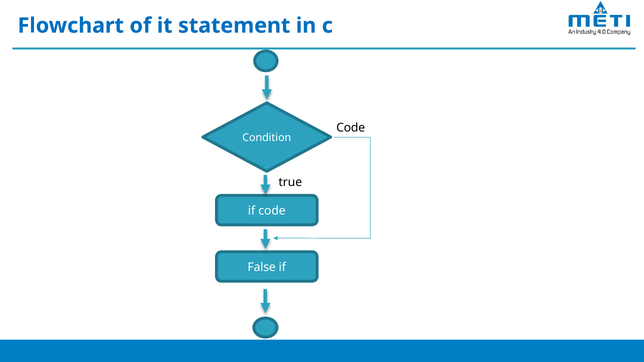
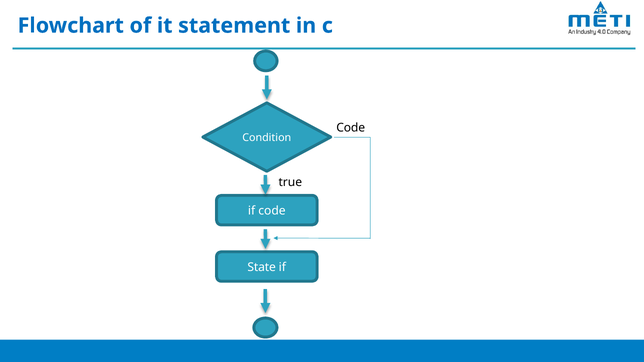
False: False -> State
